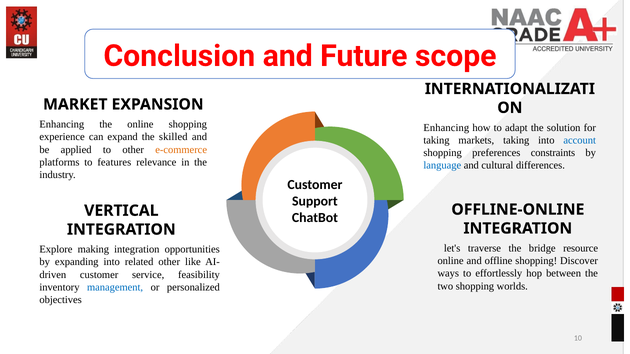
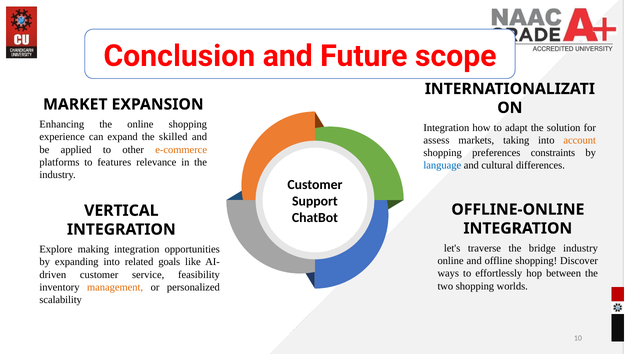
Enhancing at (446, 128): Enhancing -> Integration
taking at (437, 140): taking -> assess
account colour: blue -> orange
bridge resource: resource -> industry
related other: other -> goals
management colour: blue -> orange
objectives: objectives -> scalability
